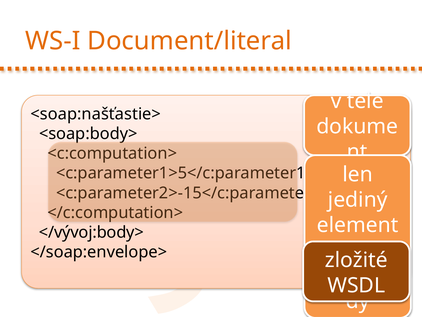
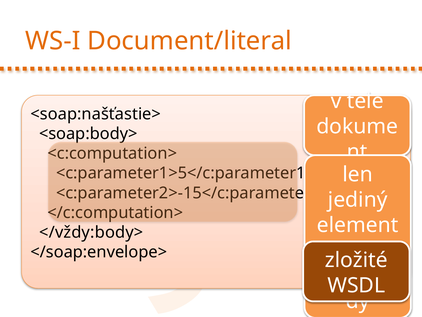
</vývoj:body>: </vývoj:body> -> </vždy:body>
